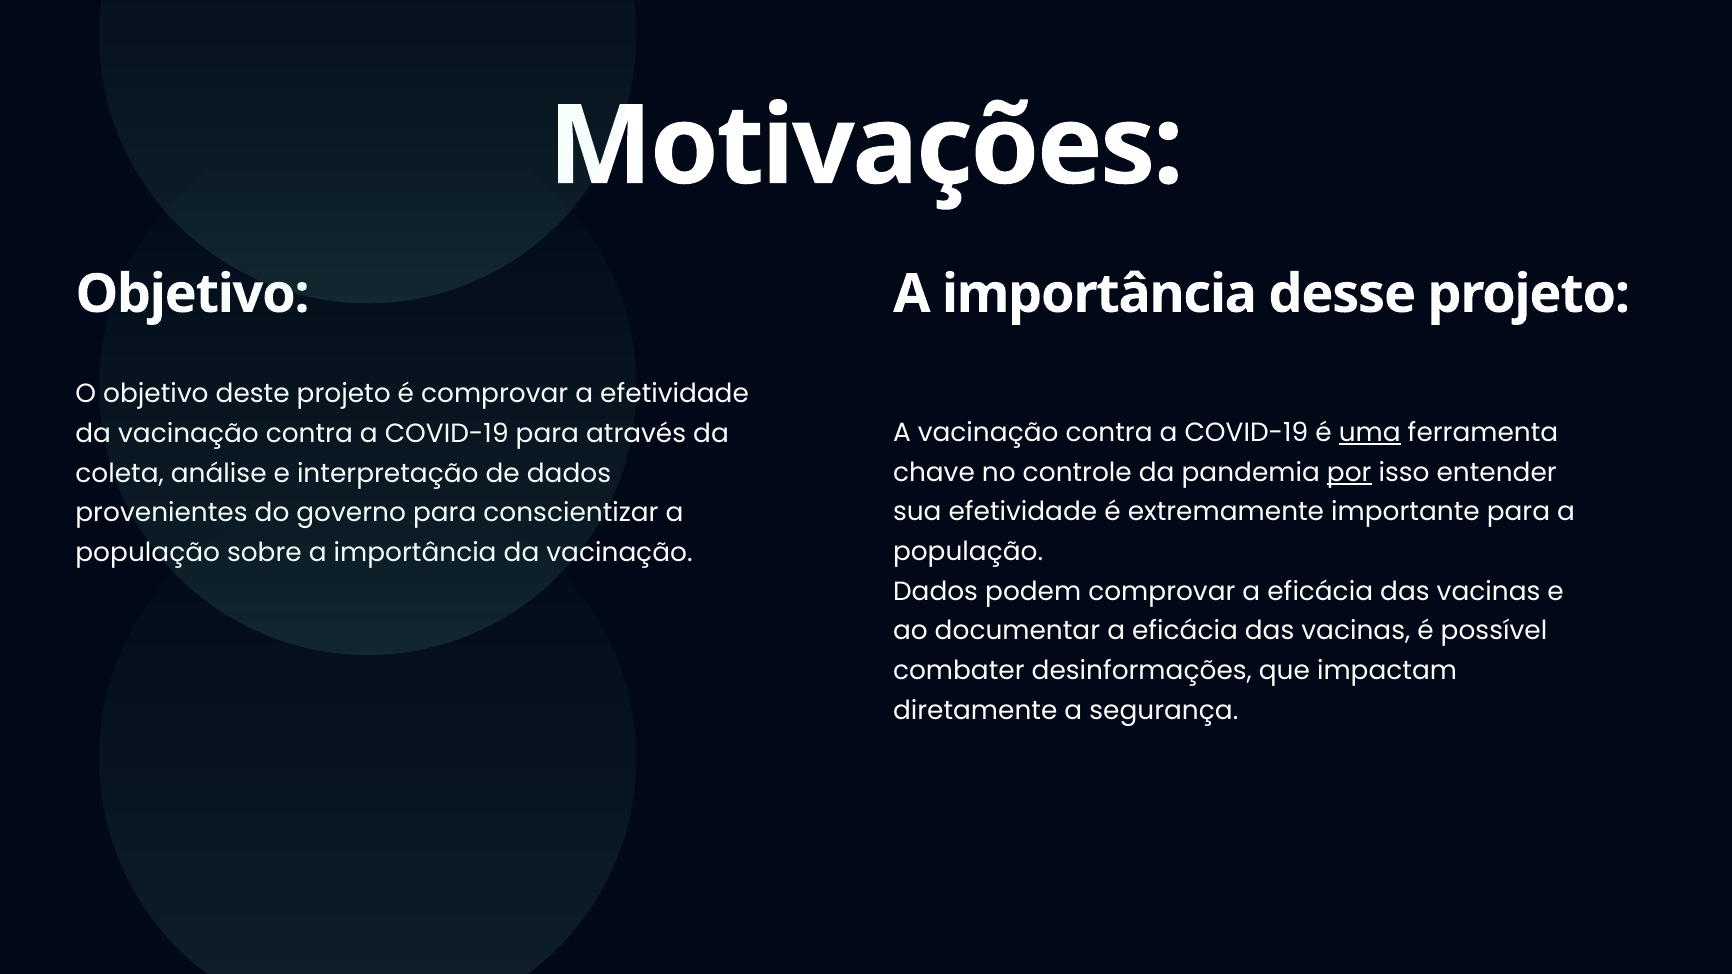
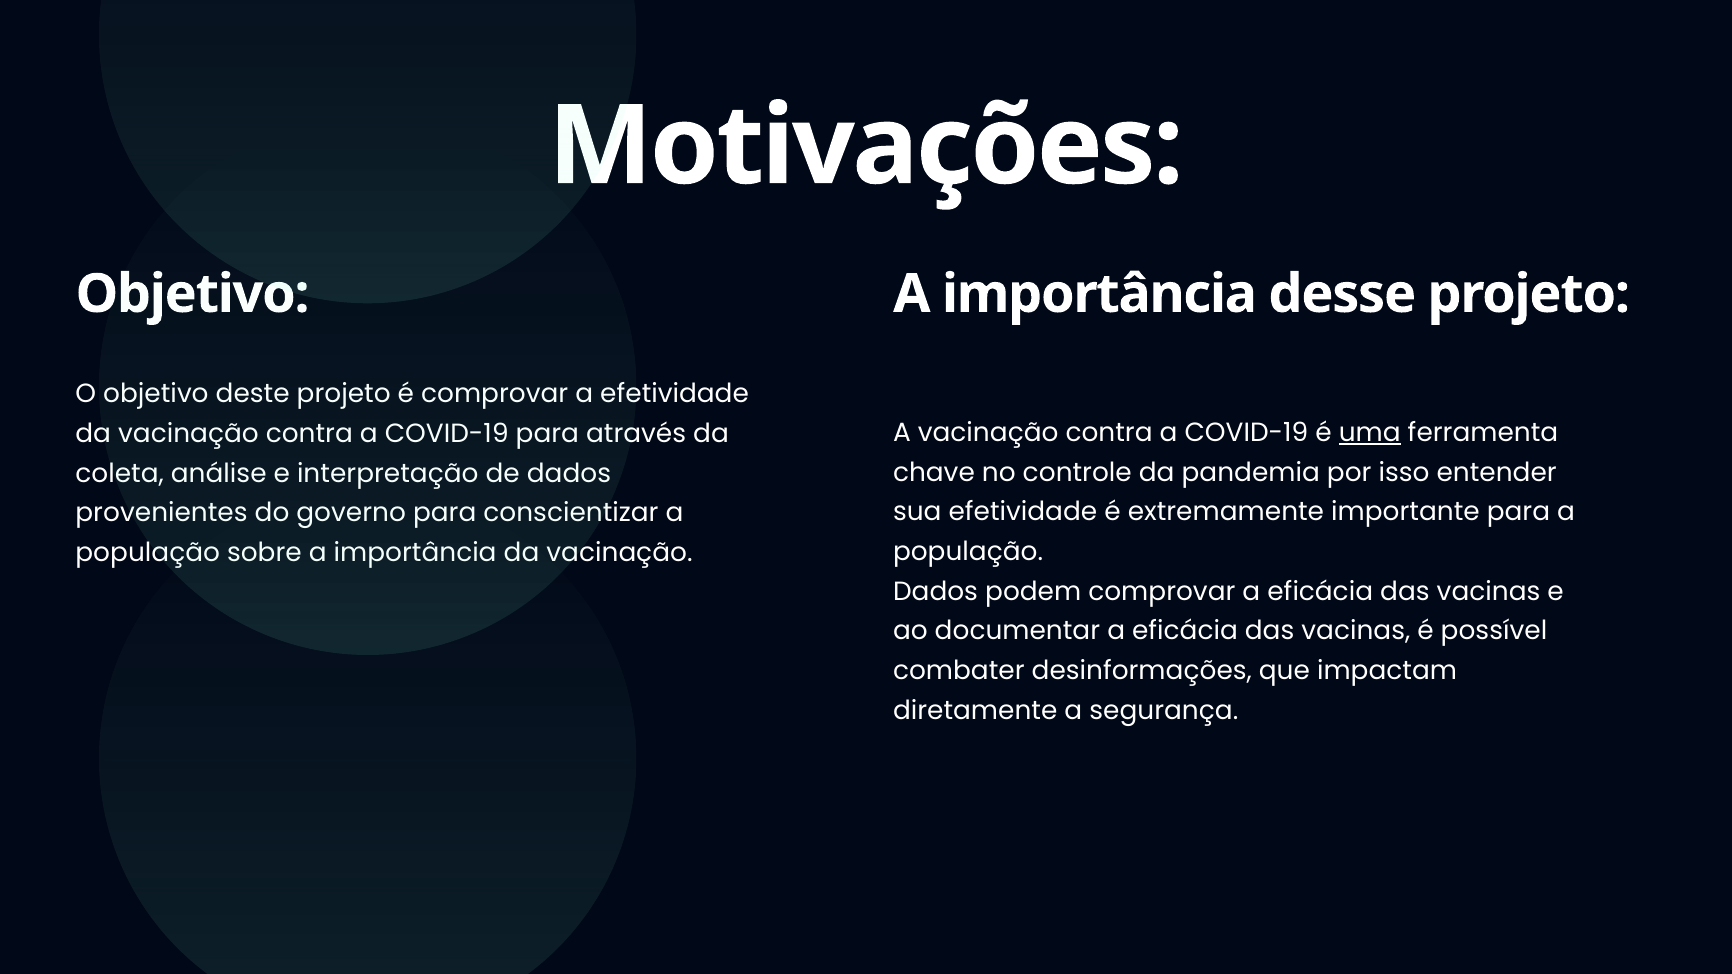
por underline: present -> none
